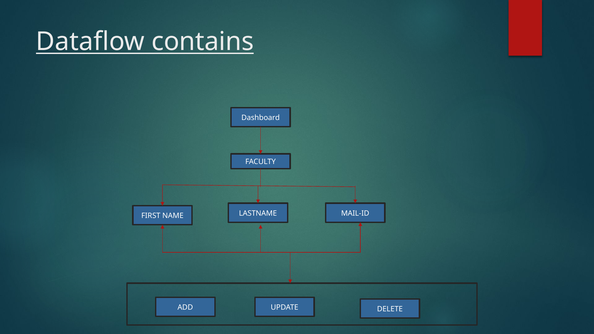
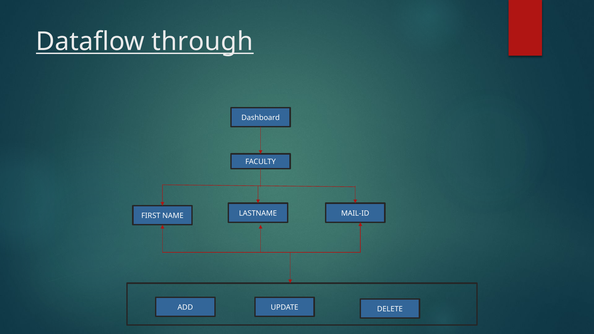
contains: contains -> through
